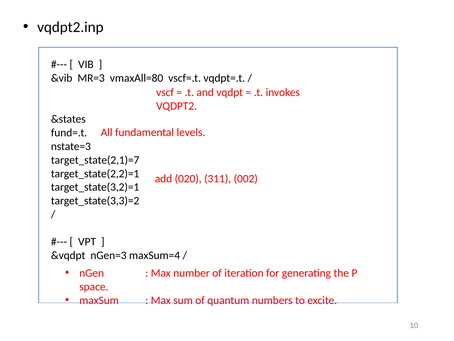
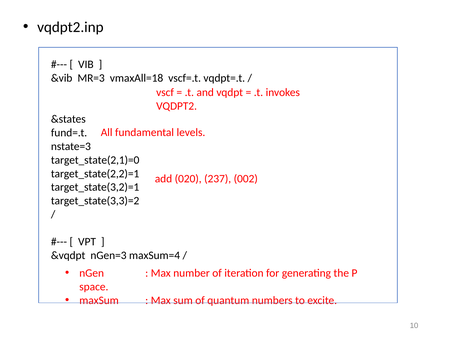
vmaxAll=80: vmaxAll=80 -> vmaxAll=18
target_state(2,1)=7: target_state(2,1)=7 -> target_state(2,1)=0
311: 311 -> 237
